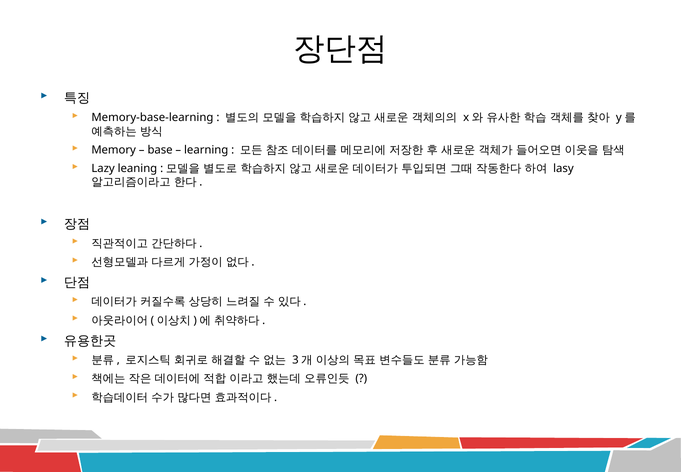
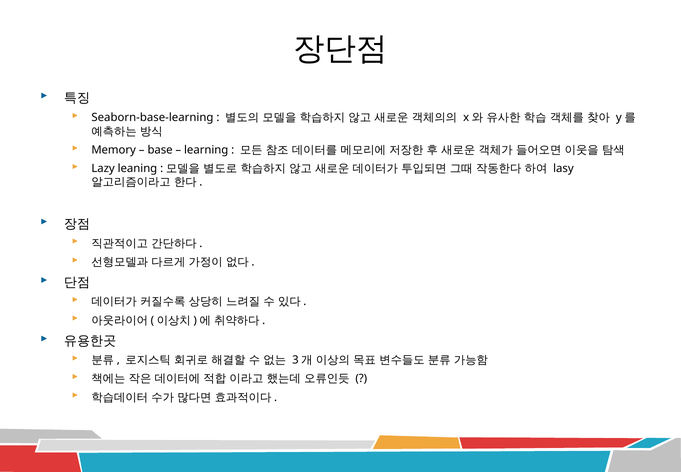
Memory-base-learning: Memory-base-learning -> Seaborn-base-learning
